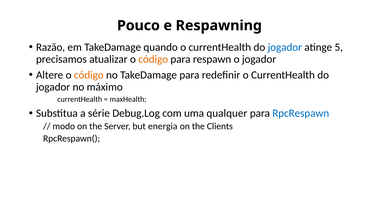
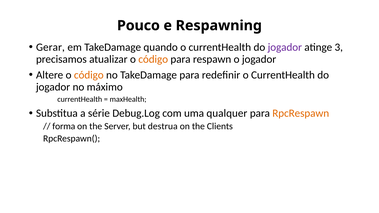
Razão: Razão -> Gerar
jogador at (285, 47) colour: blue -> purple
5: 5 -> 3
RpcRespawn colour: blue -> orange
modo: modo -> forma
energia: energia -> destrua
